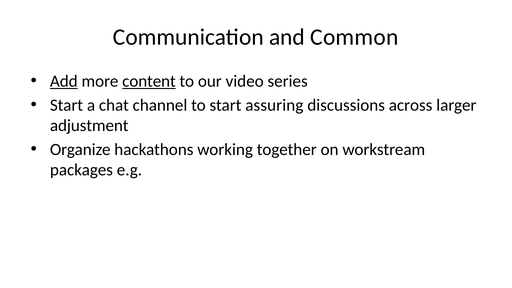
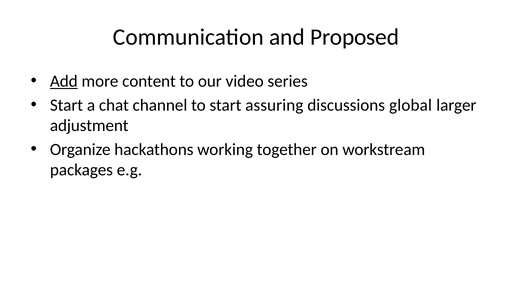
Common: Common -> Proposed
content underline: present -> none
across: across -> global
